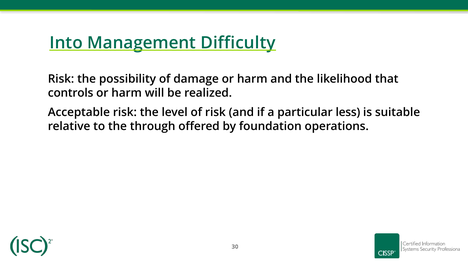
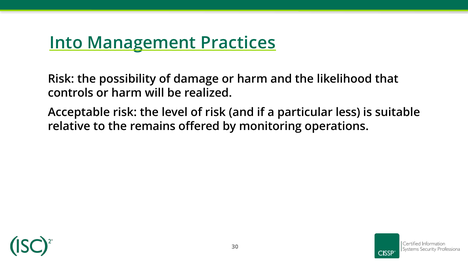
Difficulty: Difficulty -> Practices
through: through -> remains
foundation: foundation -> monitoring
